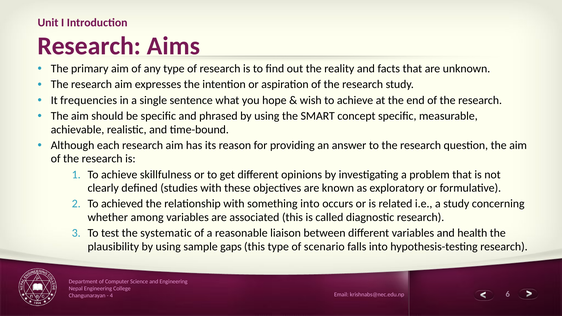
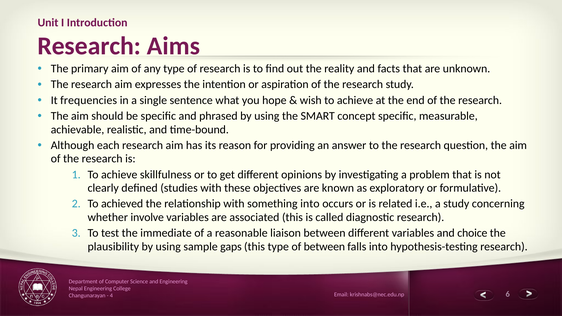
among: among -> involve
systematic: systematic -> immediate
health: health -> choice
of scenario: scenario -> between
